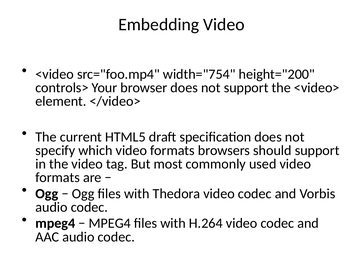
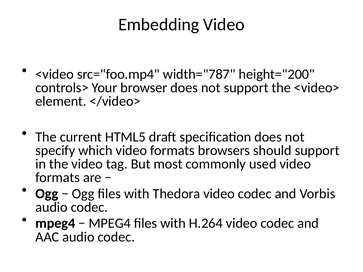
width="754: width="754 -> width="787
